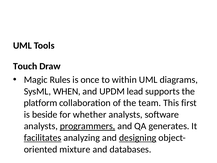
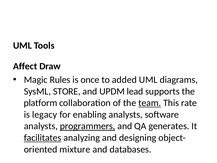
Touch: Touch -> Affect
within: within -> added
WHEN: WHEN -> STORE
team underline: none -> present
first: first -> rate
beside: beside -> legacy
whether: whether -> enabling
designing underline: present -> none
